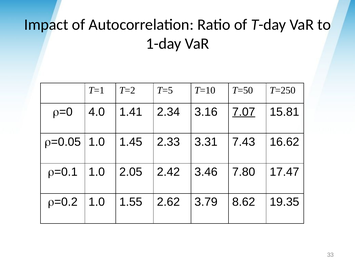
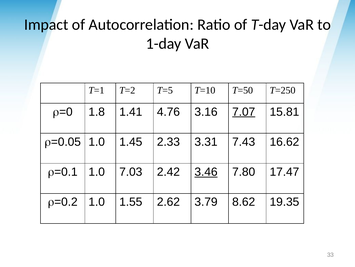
4.0: 4.0 -> 1.8
2.34: 2.34 -> 4.76
2.05: 2.05 -> 7.03
3.46 underline: none -> present
